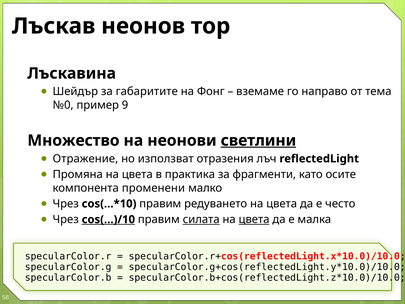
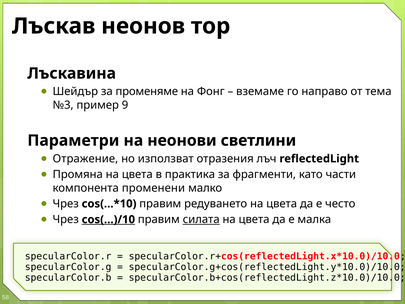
габаритите: габаритите -> променяме
№0: №0 -> №3
Множество: Множество -> Параметри
светлини underline: present -> none
осите: осите -> части
цвета at (254, 219) underline: present -> none
